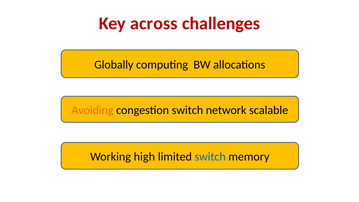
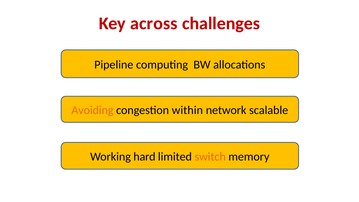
Globally: Globally -> Pipeline
congestion switch: switch -> within
high: high -> hard
switch at (210, 157) colour: blue -> orange
